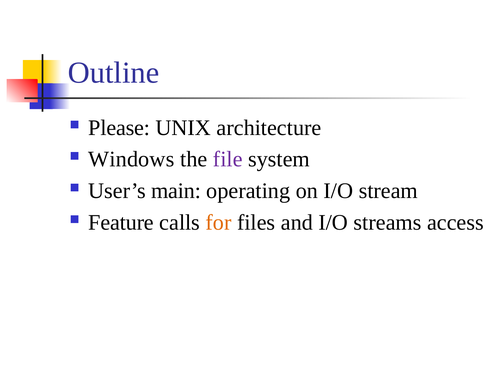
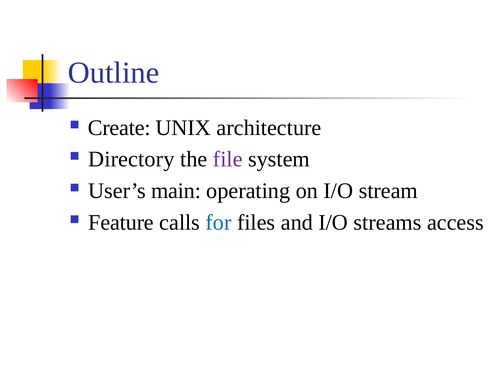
Please: Please -> Create
Windows: Windows -> Directory
for colour: orange -> blue
